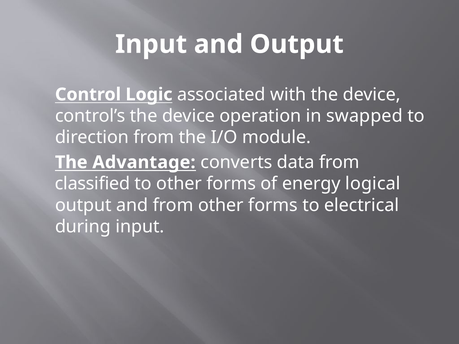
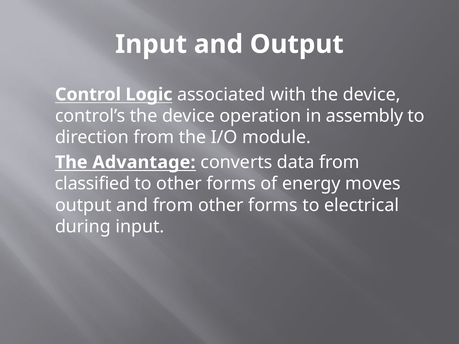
swapped: swapped -> assembly
logical: logical -> moves
